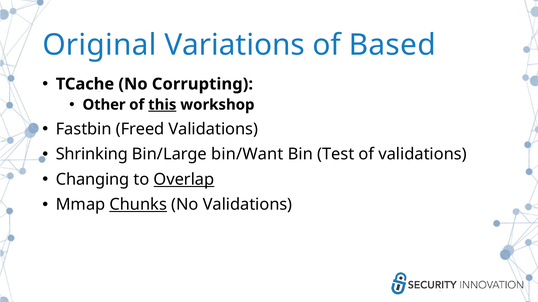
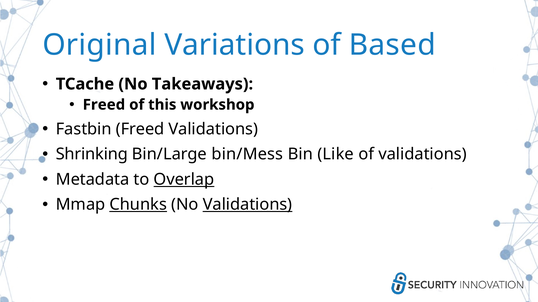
Corrupting: Corrupting -> Takeaways
Other at (104, 105): Other -> Freed
this underline: present -> none
bin/Want: bin/Want -> bin/Mess
Test: Test -> Like
Changing: Changing -> Metadata
Validations at (247, 205) underline: none -> present
